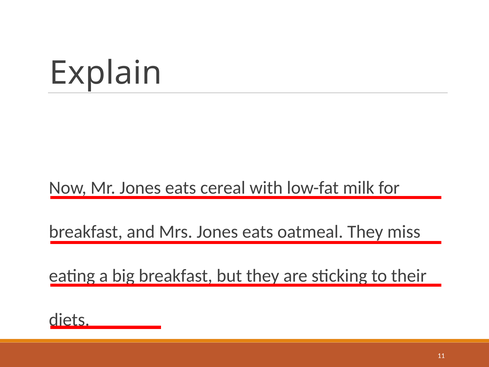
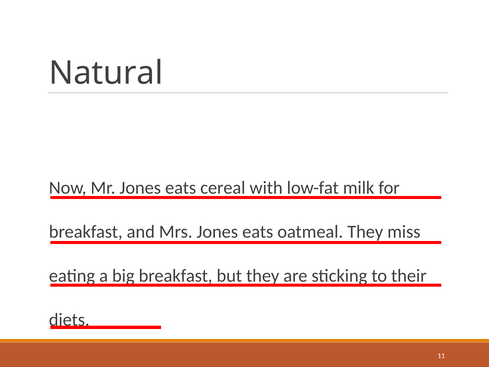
Explain: Explain -> Natural
